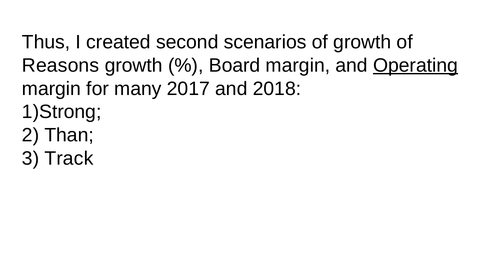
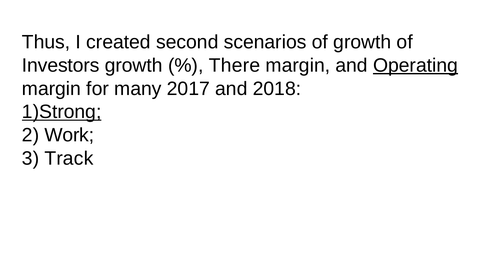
Reasons: Reasons -> Investors
Board: Board -> There
1)Strong underline: none -> present
Than: Than -> Work
